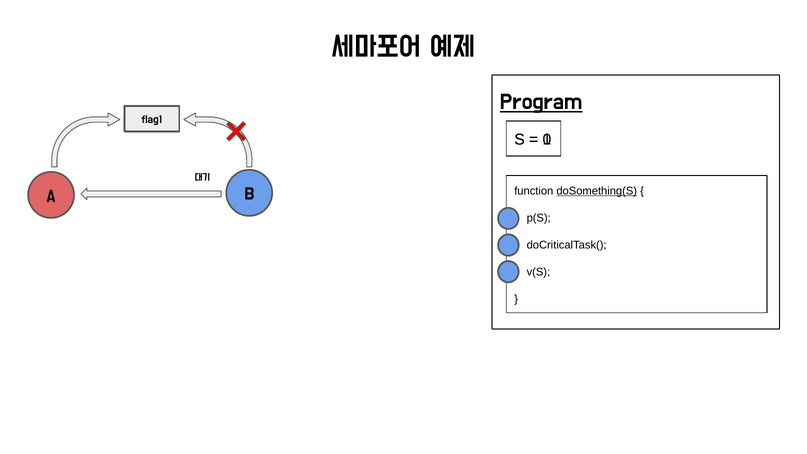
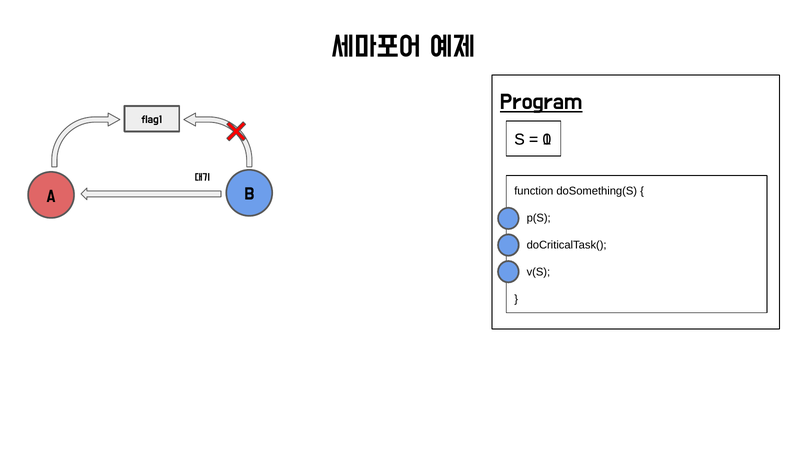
doSomething(S underline: present -> none
